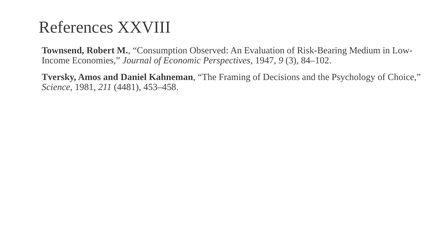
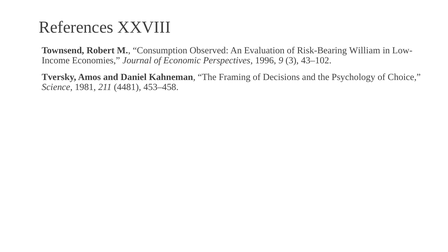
Medium: Medium -> William
1947: 1947 -> 1996
84–102: 84–102 -> 43–102
